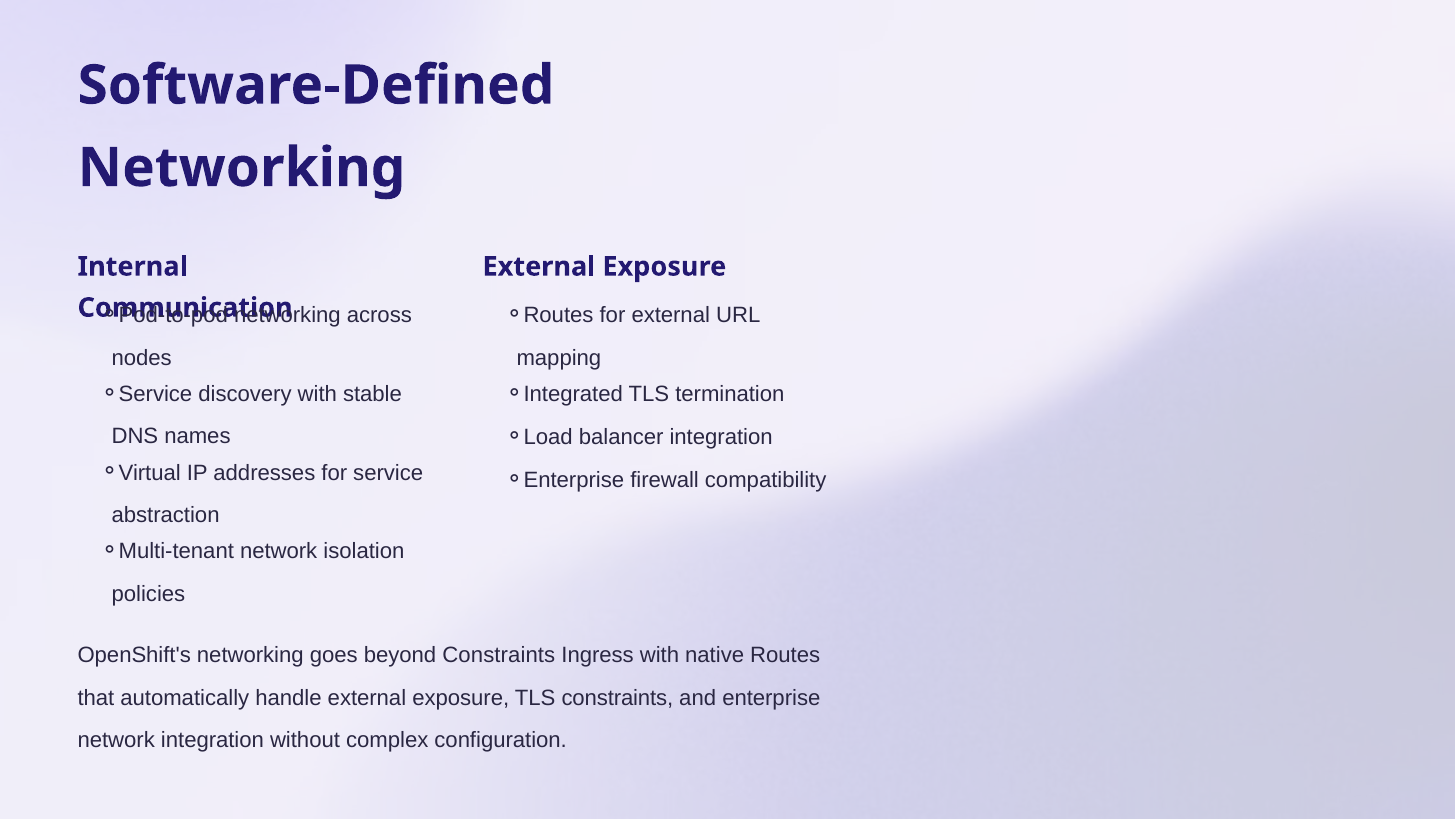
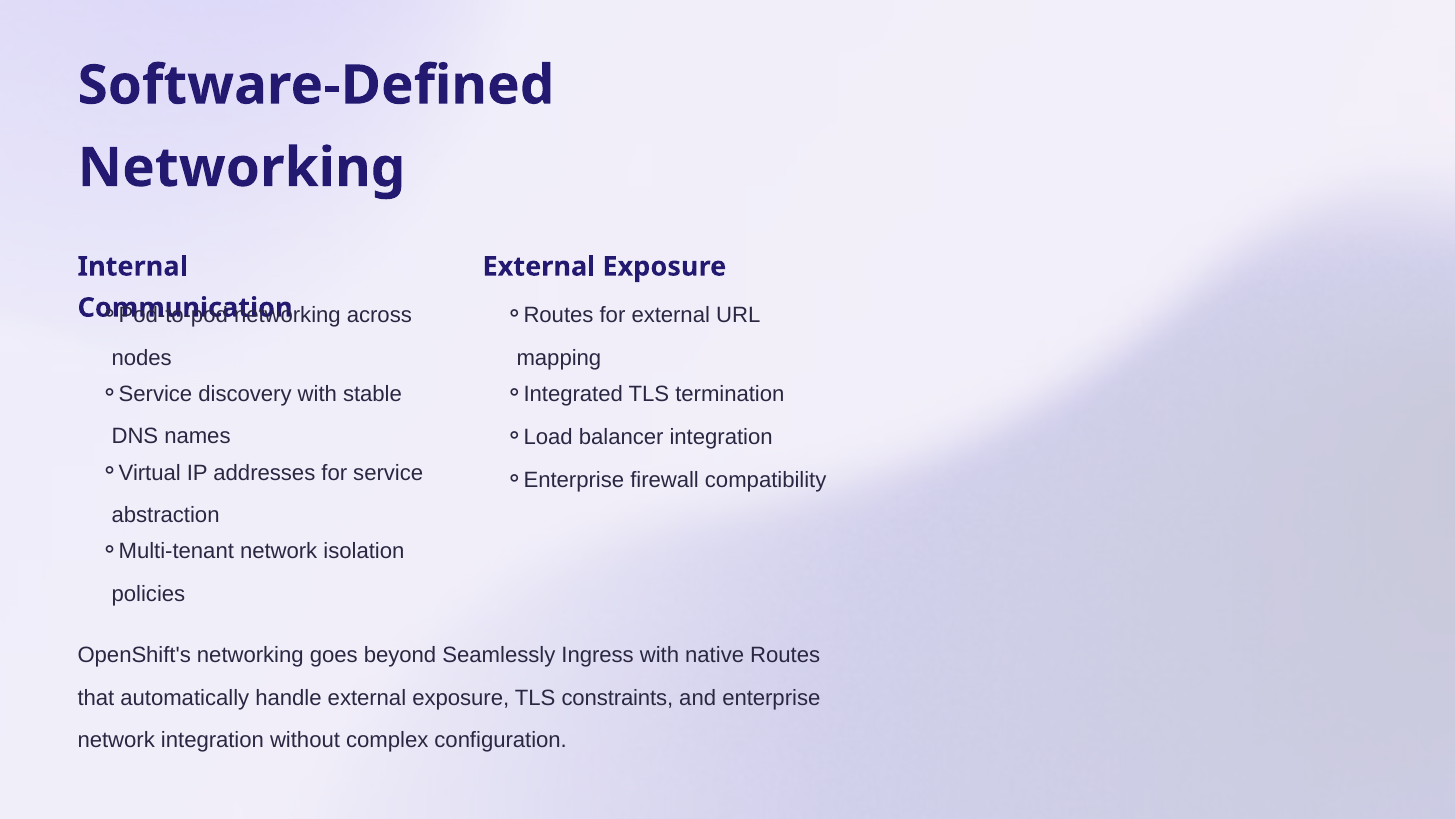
beyond Constraints: Constraints -> Seamlessly
